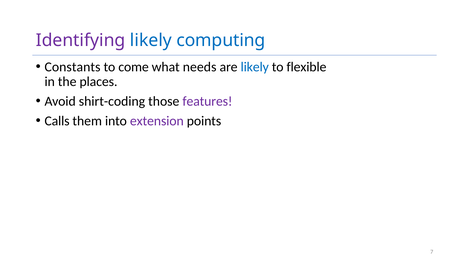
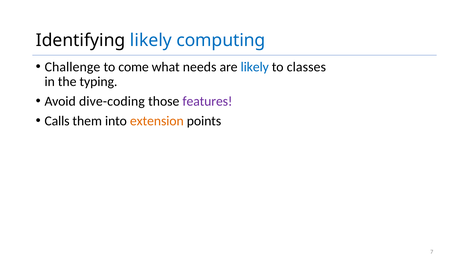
Identifying colour: purple -> black
Constants: Constants -> Challenge
flexible: flexible -> classes
places: places -> typing
shirt-coding: shirt-coding -> dive-coding
extension colour: purple -> orange
